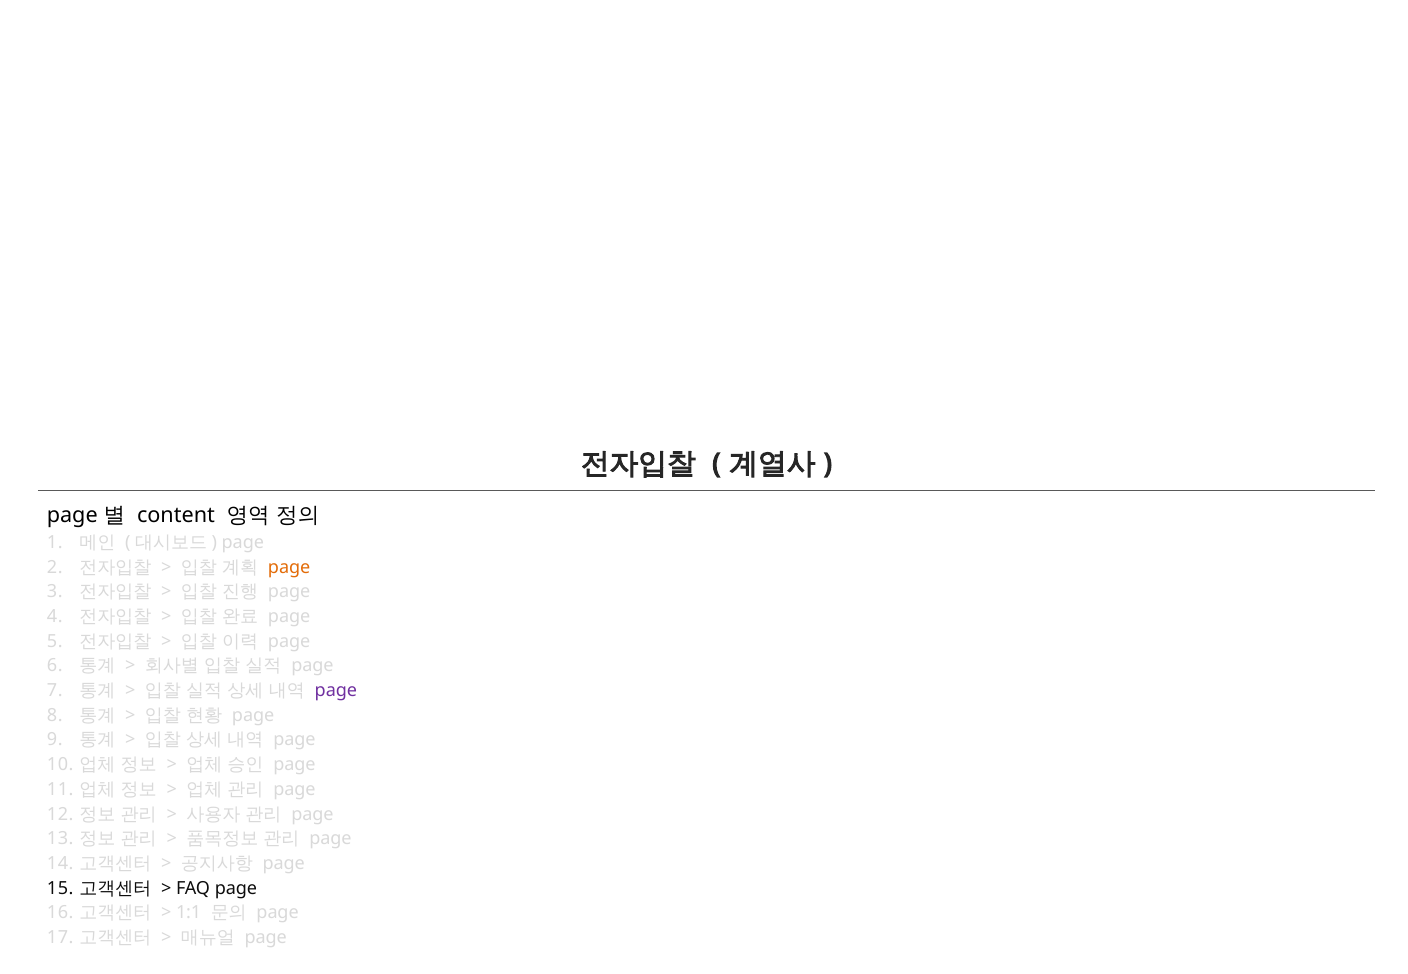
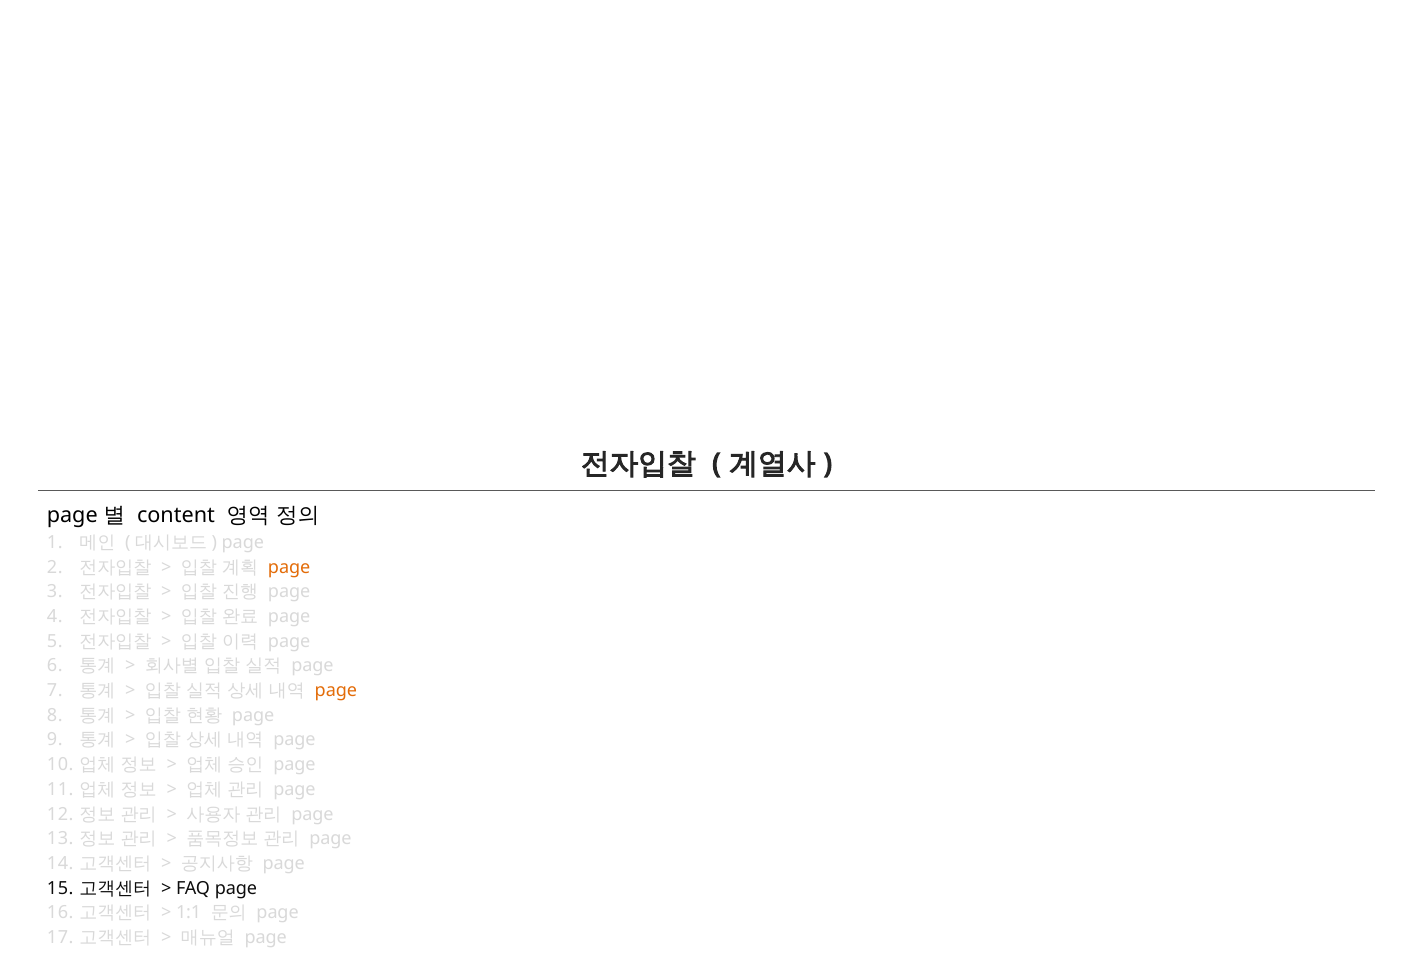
page at (336, 691) colour: purple -> orange
